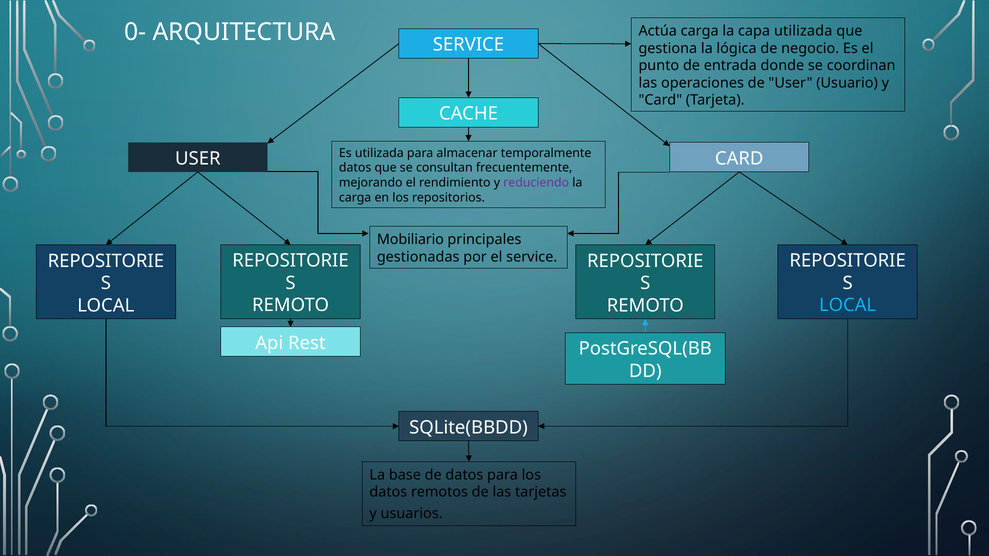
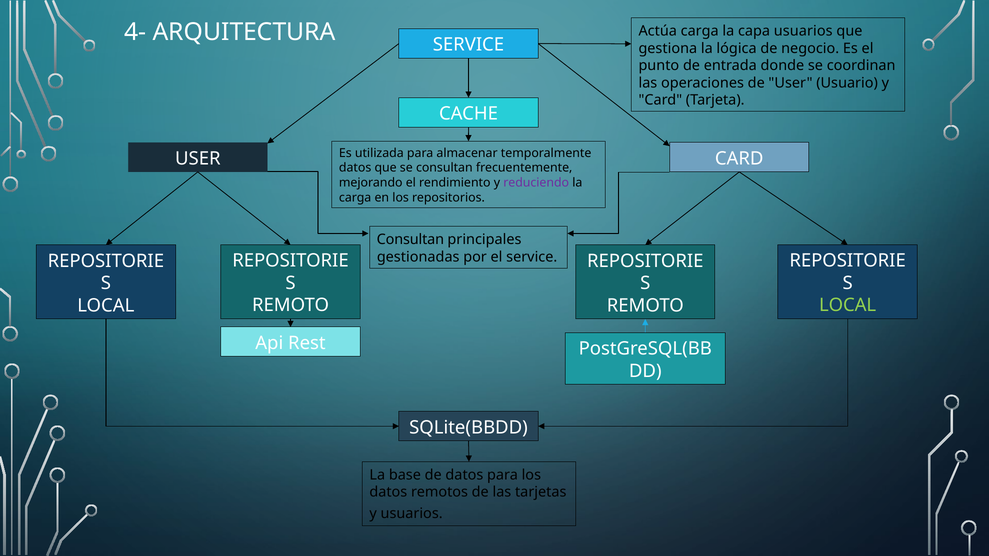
0-: 0- -> 4-
capa utilizada: utilizada -> usuarios
Mobiliario at (410, 240): Mobiliario -> Consultan
LOCAL at (848, 306) colour: light blue -> light green
